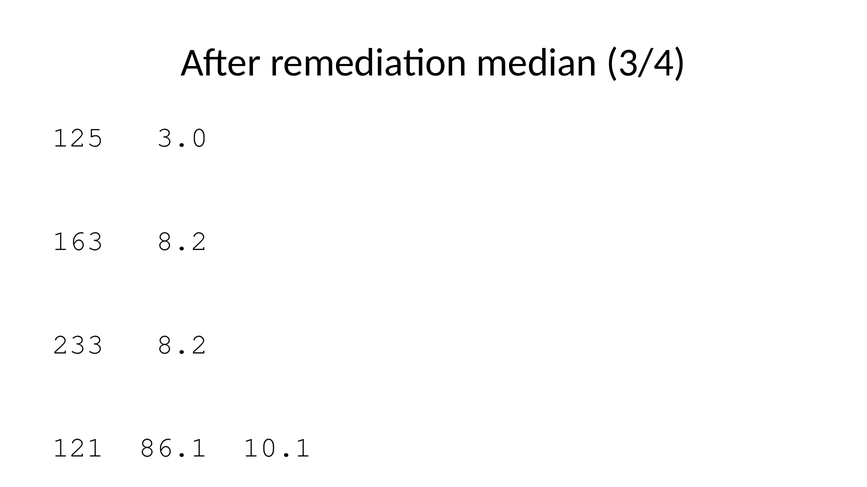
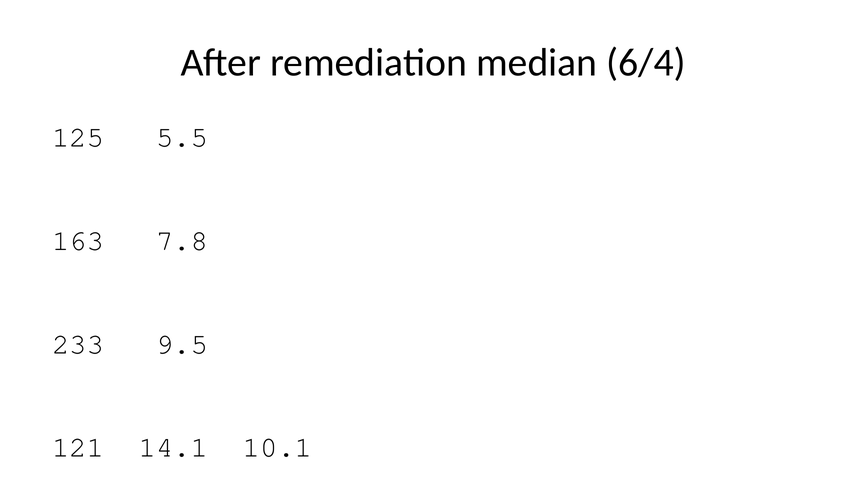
3/4: 3/4 -> 6/4
3.0: 3.0 -> 5.5
163 8.2: 8.2 -> 7.8
233 8.2: 8.2 -> 9.5
86.1: 86.1 -> 14.1
